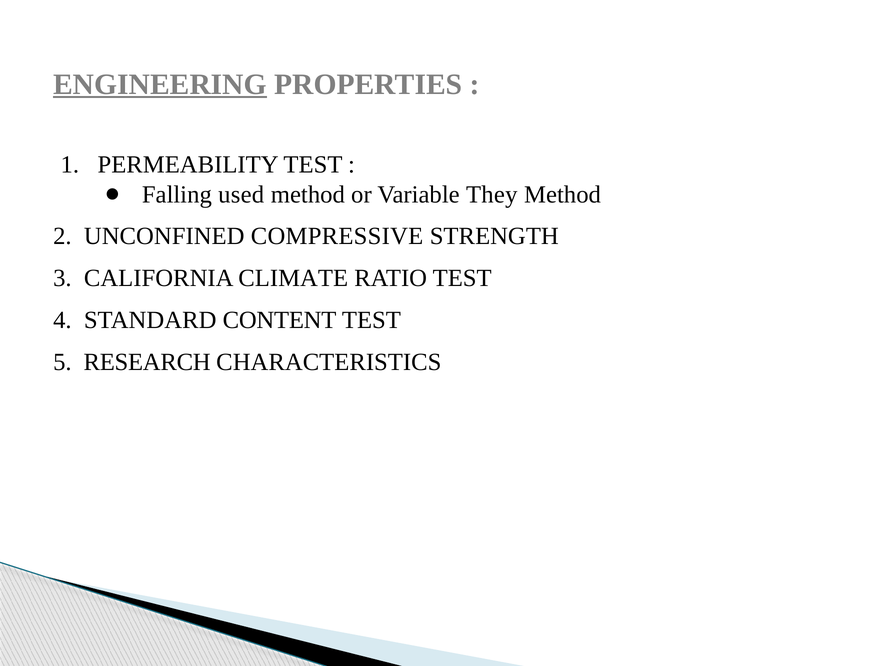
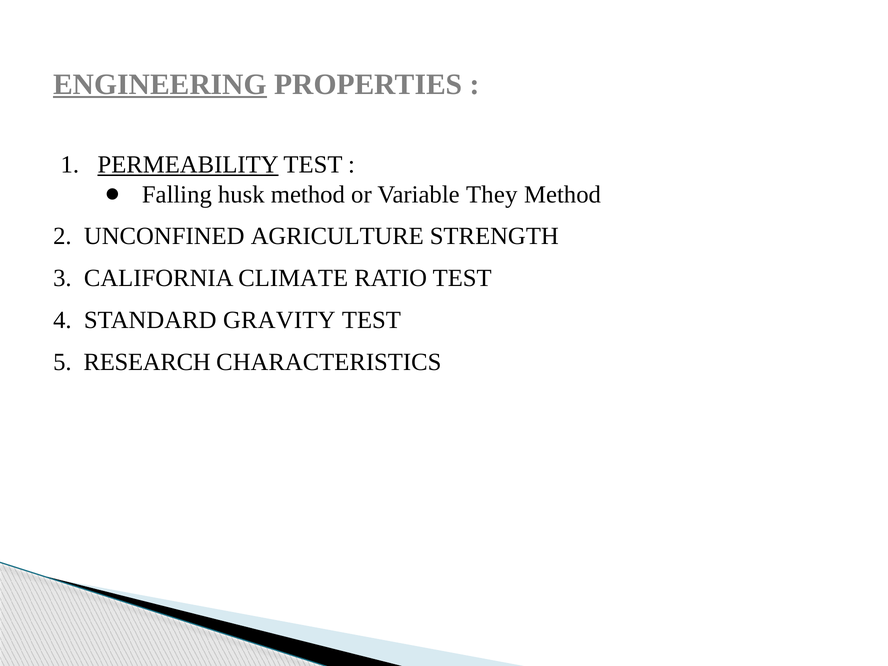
PERMEABILITY underline: none -> present
used: used -> husk
COMPRESSIVE: COMPRESSIVE -> AGRICULTURE
CONTENT: CONTENT -> GRAVITY
